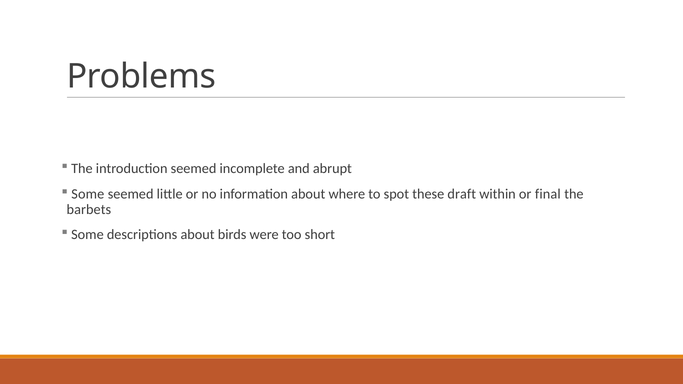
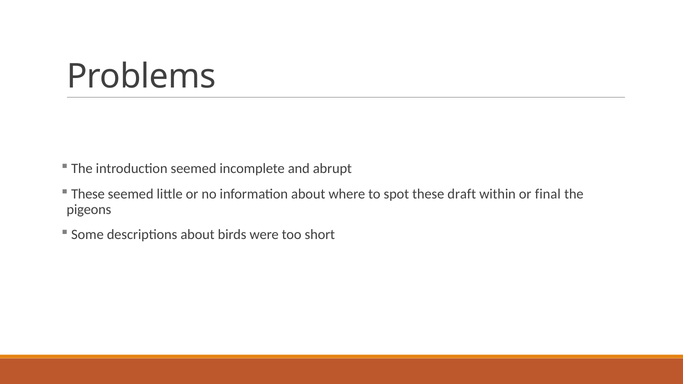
Some at (88, 194): Some -> These
barbets: barbets -> pigeons
